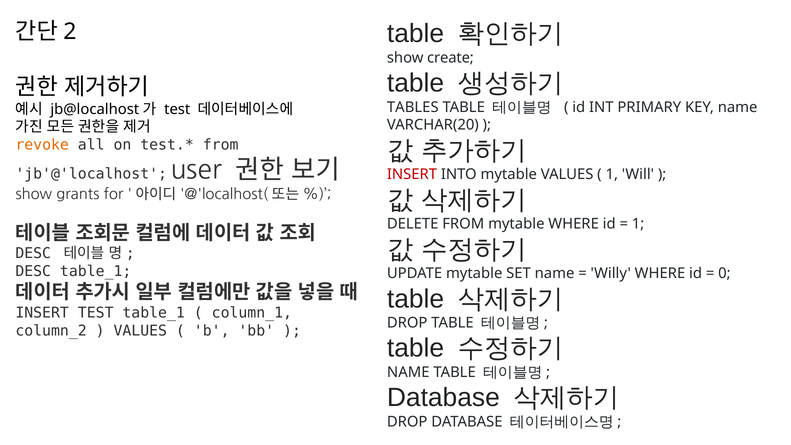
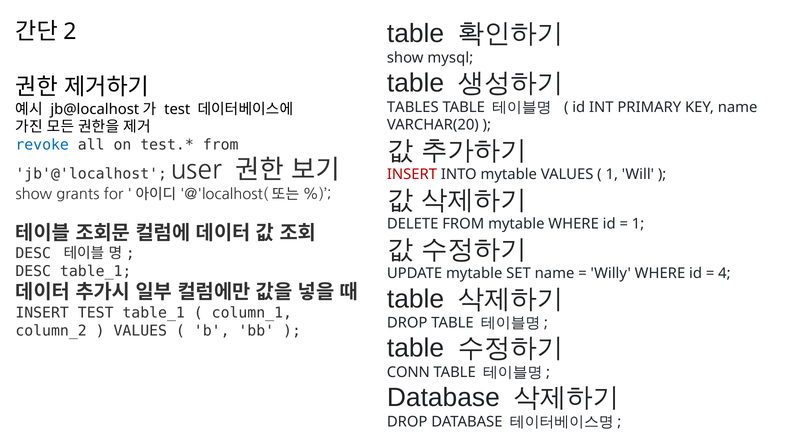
create: create -> mysql
revoke colour: orange -> blue
0: 0 -> 4
NAME at (408, 372): NAME -> CONN
